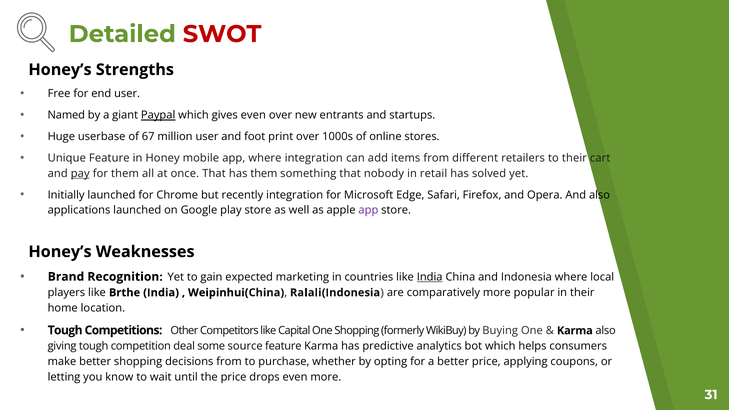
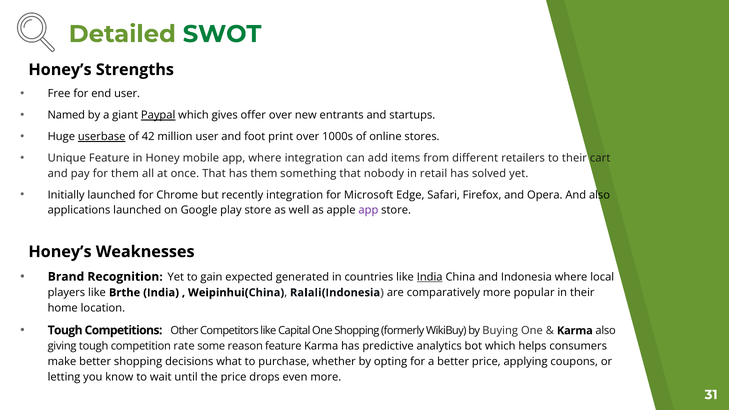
SWOT colour: red -> green
gives even: even -> offer
userbase underline: none -> present
67: 67 -> 42
pay underline: present -> none
marketing: marketing -> generated
deal: deal -> rate
source: source -> reason
decisions from: from -> what
